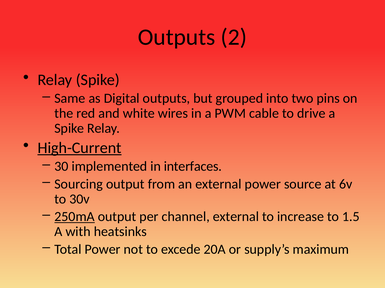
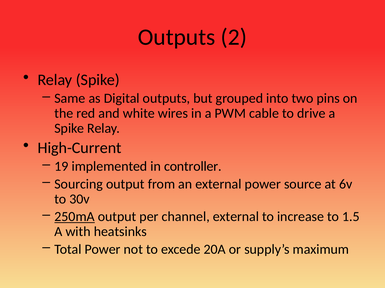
High-Current underline: present -> none
30: 30 -> 19
interfaces: interfaces -> controller
